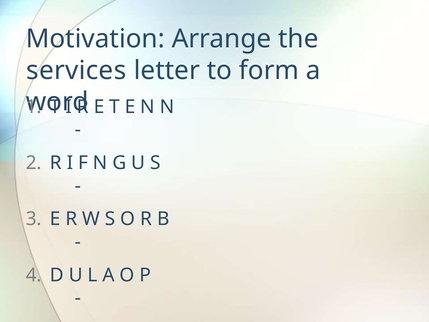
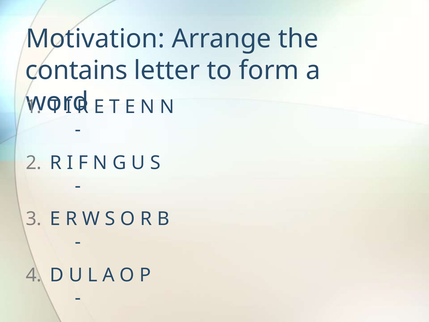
services: services -> contains
